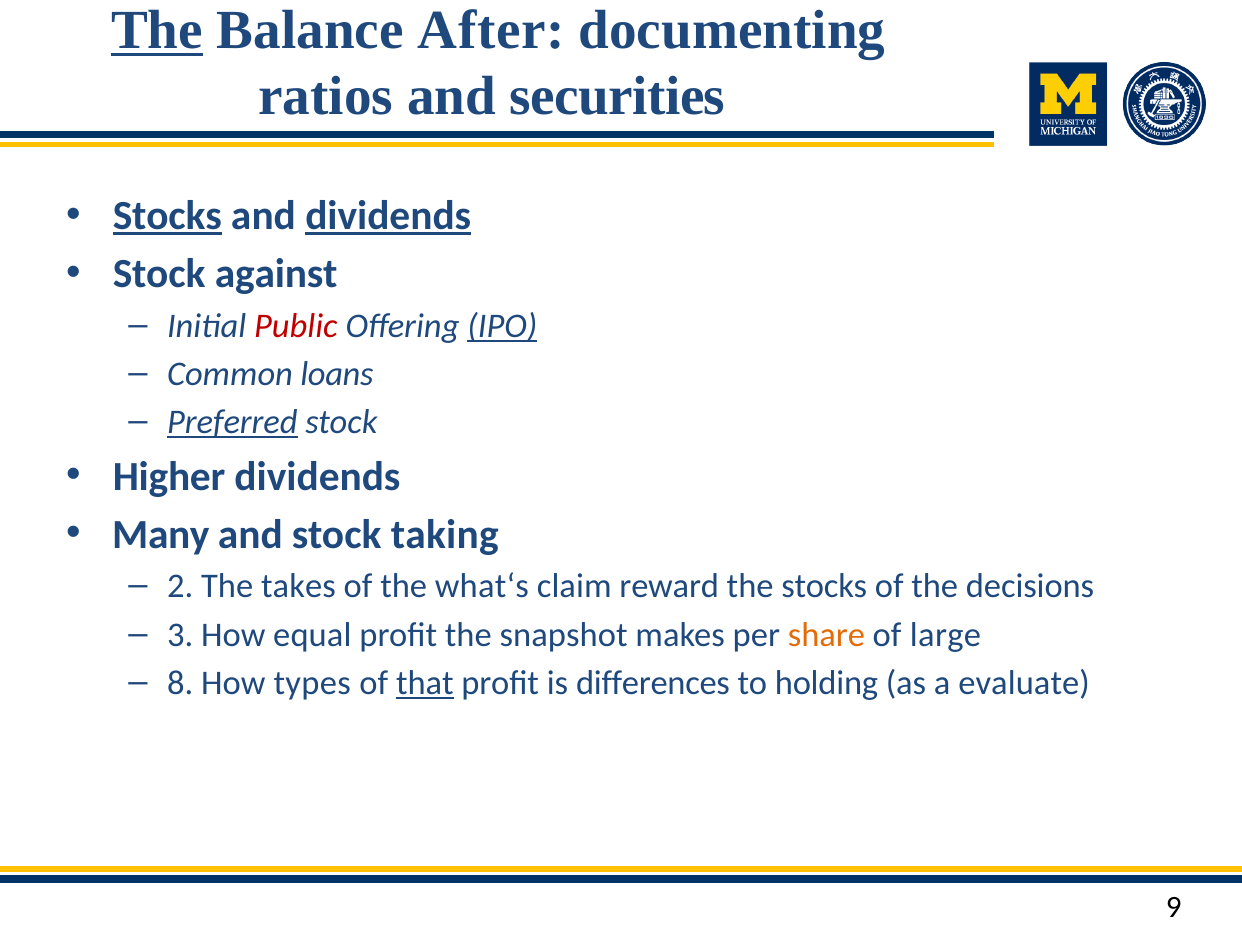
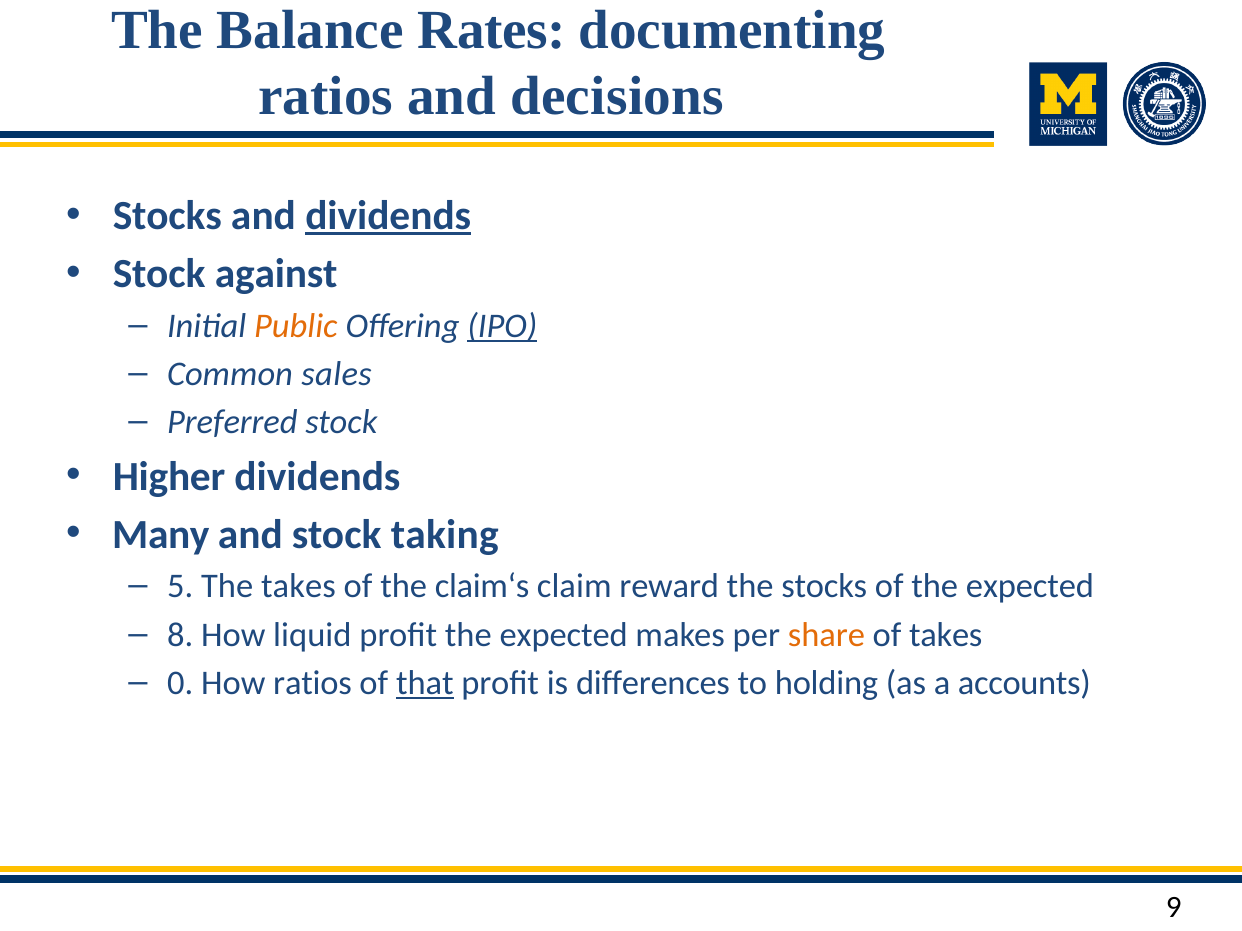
The at (157, 31) underline: present -> none
After: After -> Rates
securities: securities -> decisions
Stocks at (167, 216) underline: present -> none
Public colour: red -> orange
loans: loans -> sales
Preferred underline: present -> none
2: 2 -> 5
what‘s: what‘s -> claim‘s
of the decisions: decisions -> expected
3: 3 -> 8
equal: equal -> liquid
profit the snapshot: snapshot -> expected
of large: large -> takes
8: 8 -> 0
How types: types -> ratios
evaluate: evaluate -> accounts
